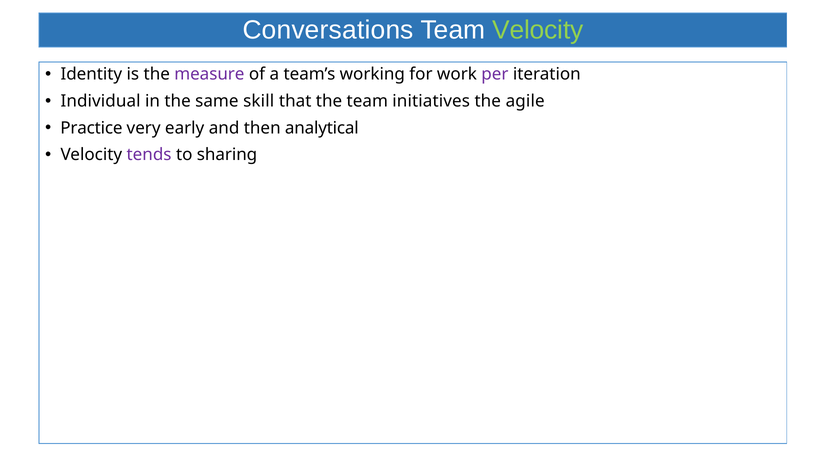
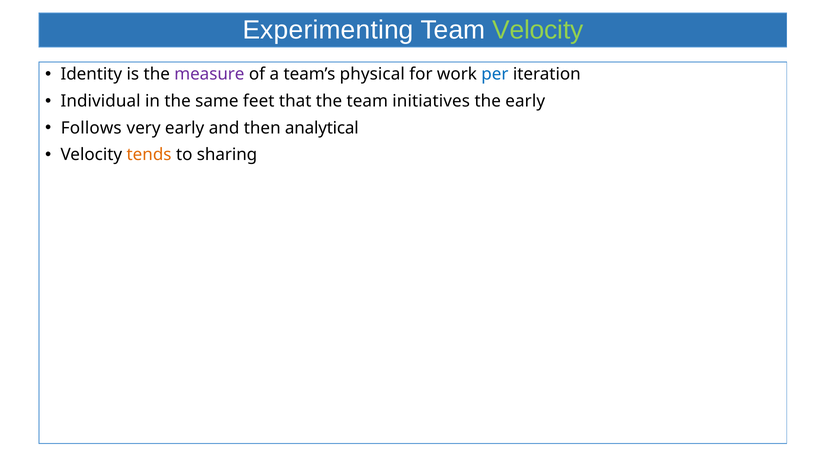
Conversations: Conversations -> Experimenting
working: working -> physical
per colour: purple -> blue
skill: skill -> feet
the agile: agile -> early
Practice: Practice -> Follows
tends colour: purple -> orange
